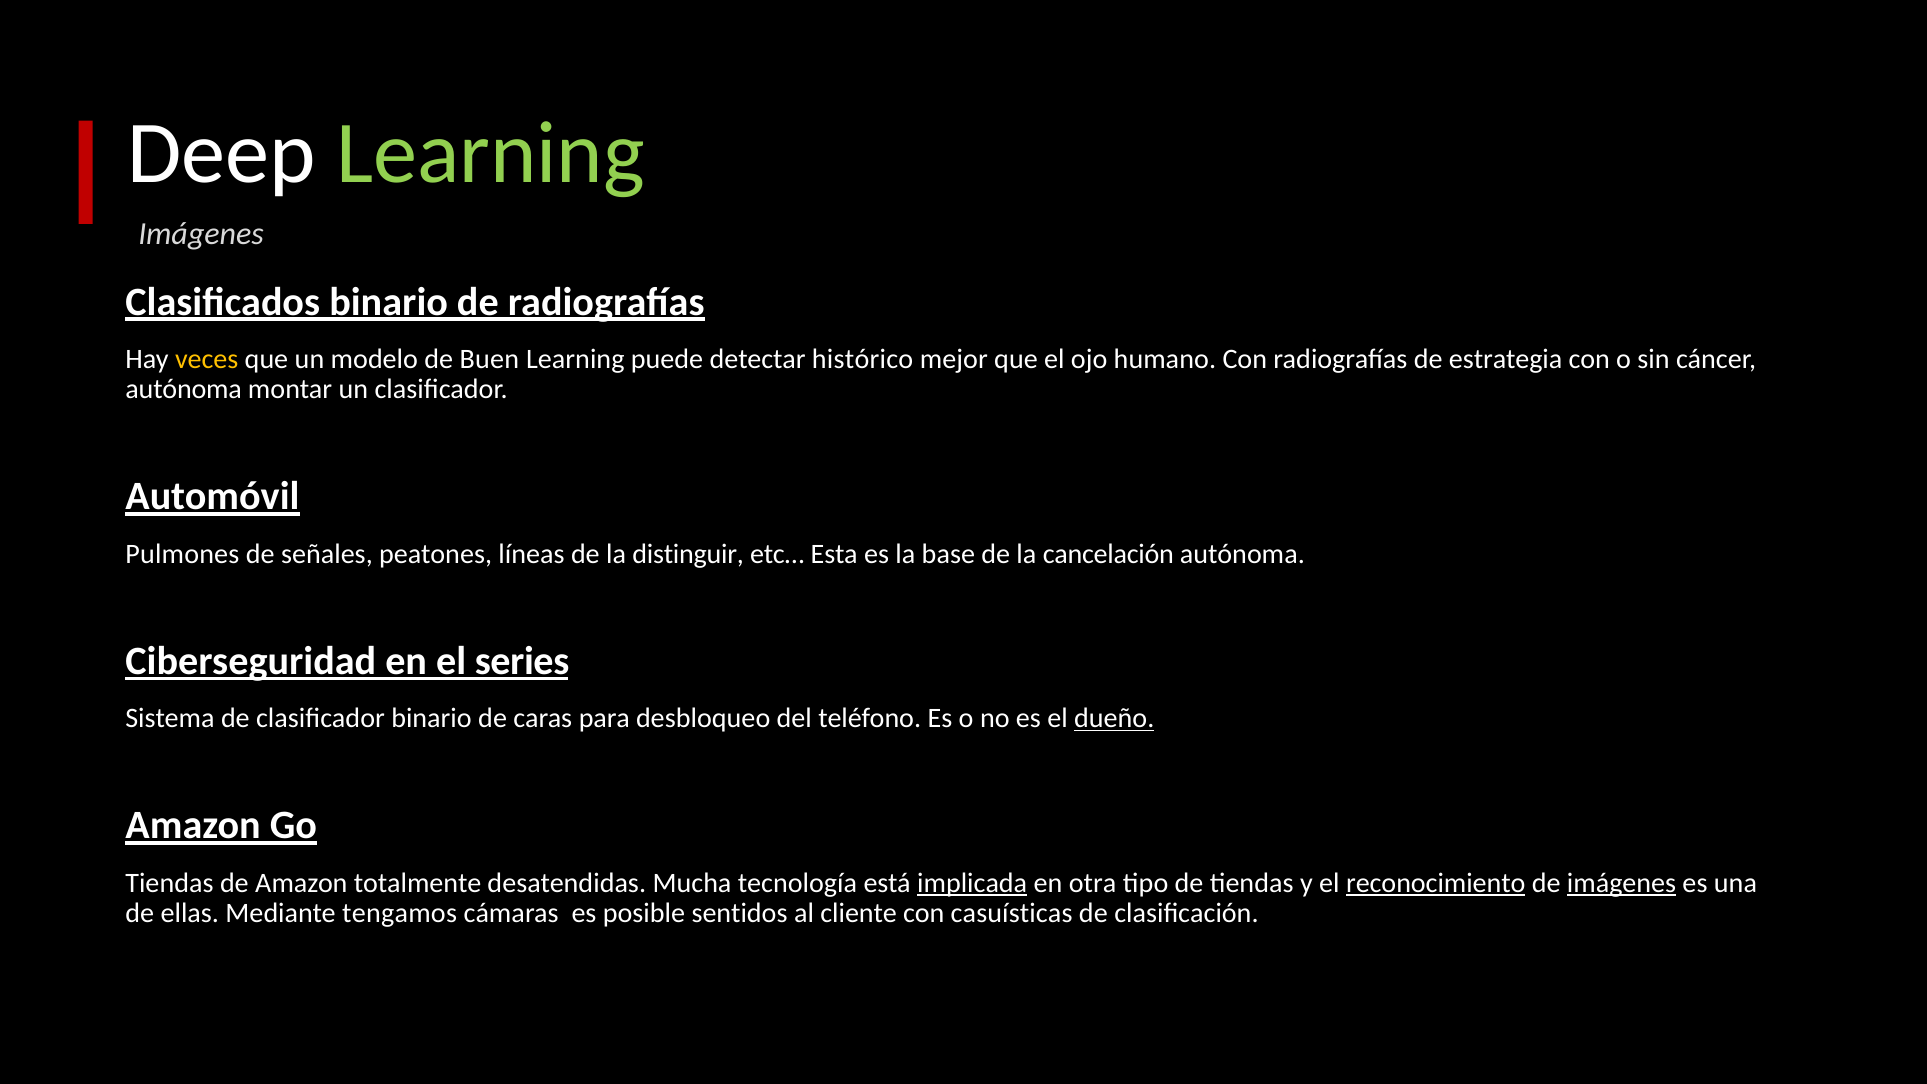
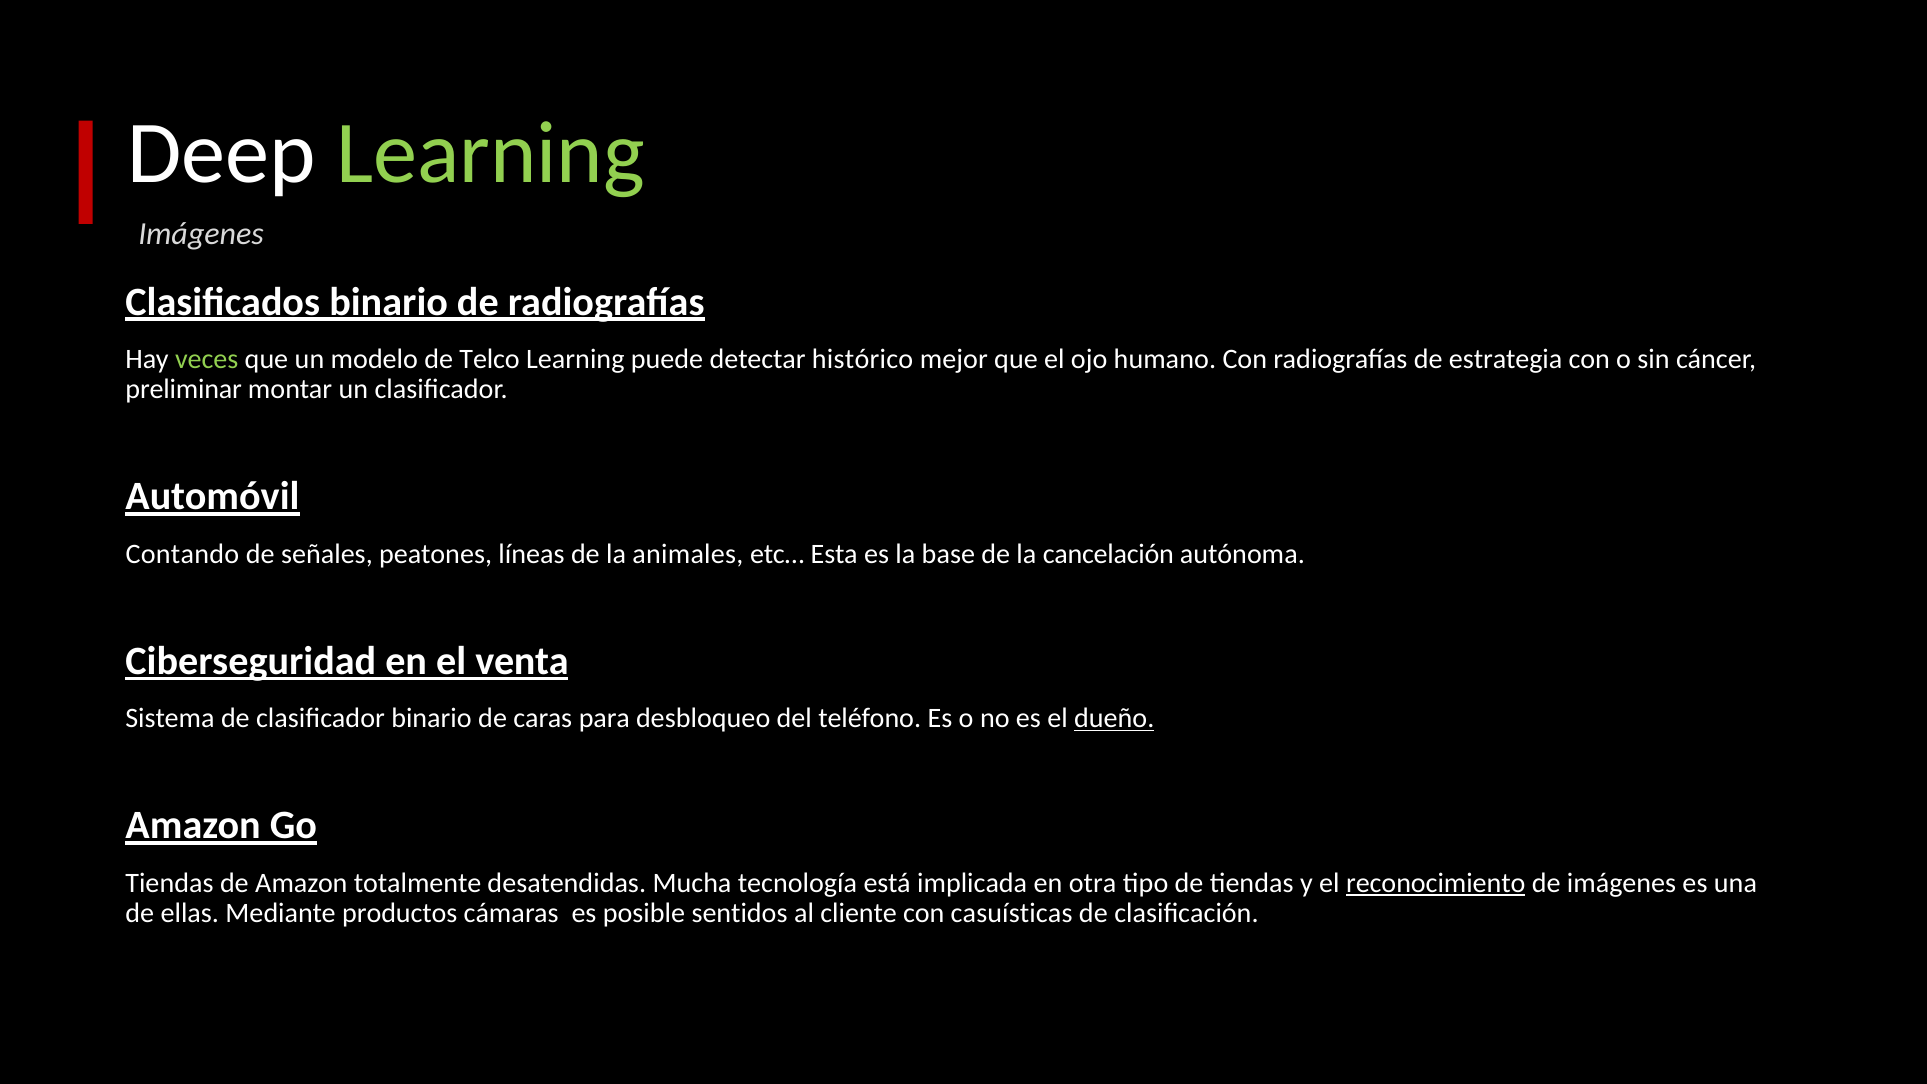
veces colour: yellow -> light green
Buen: Buen -> Telco
autónoma at (184, 389): autónoma -> preliminar
Pulmones: Pulmones -> Contando
distinguir: distinguir -> animales
series: series -> venta
implicada underline: present -> none
imágenes at (1622, 883) underline: present -> none
tengamos: tengamos -> productos
